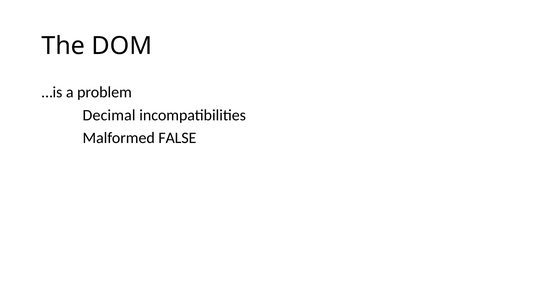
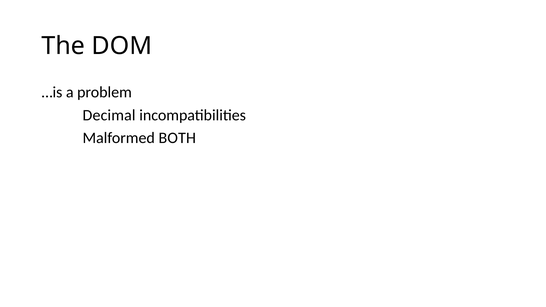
FALSE: FALSE -> BOTH
